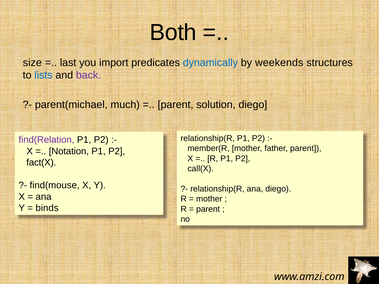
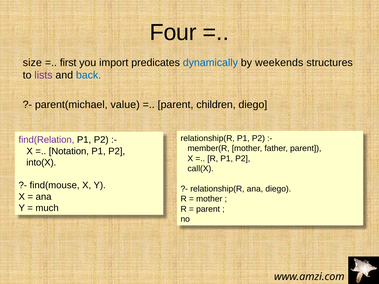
Both: Both -> Four
last: last -> first
lists colour: blue -> purple
back colour: purple -> blue
much: much -> value
solution: solution -> children
fact(X: fact(X -> into(X
binds: binds -> much
